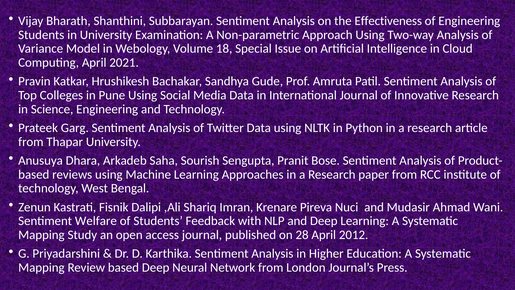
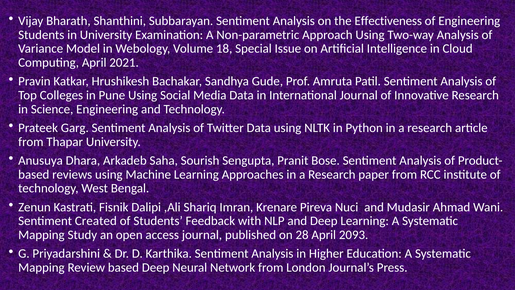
Welfare: Welfare -> Created
2012: 2012 -> 2093
